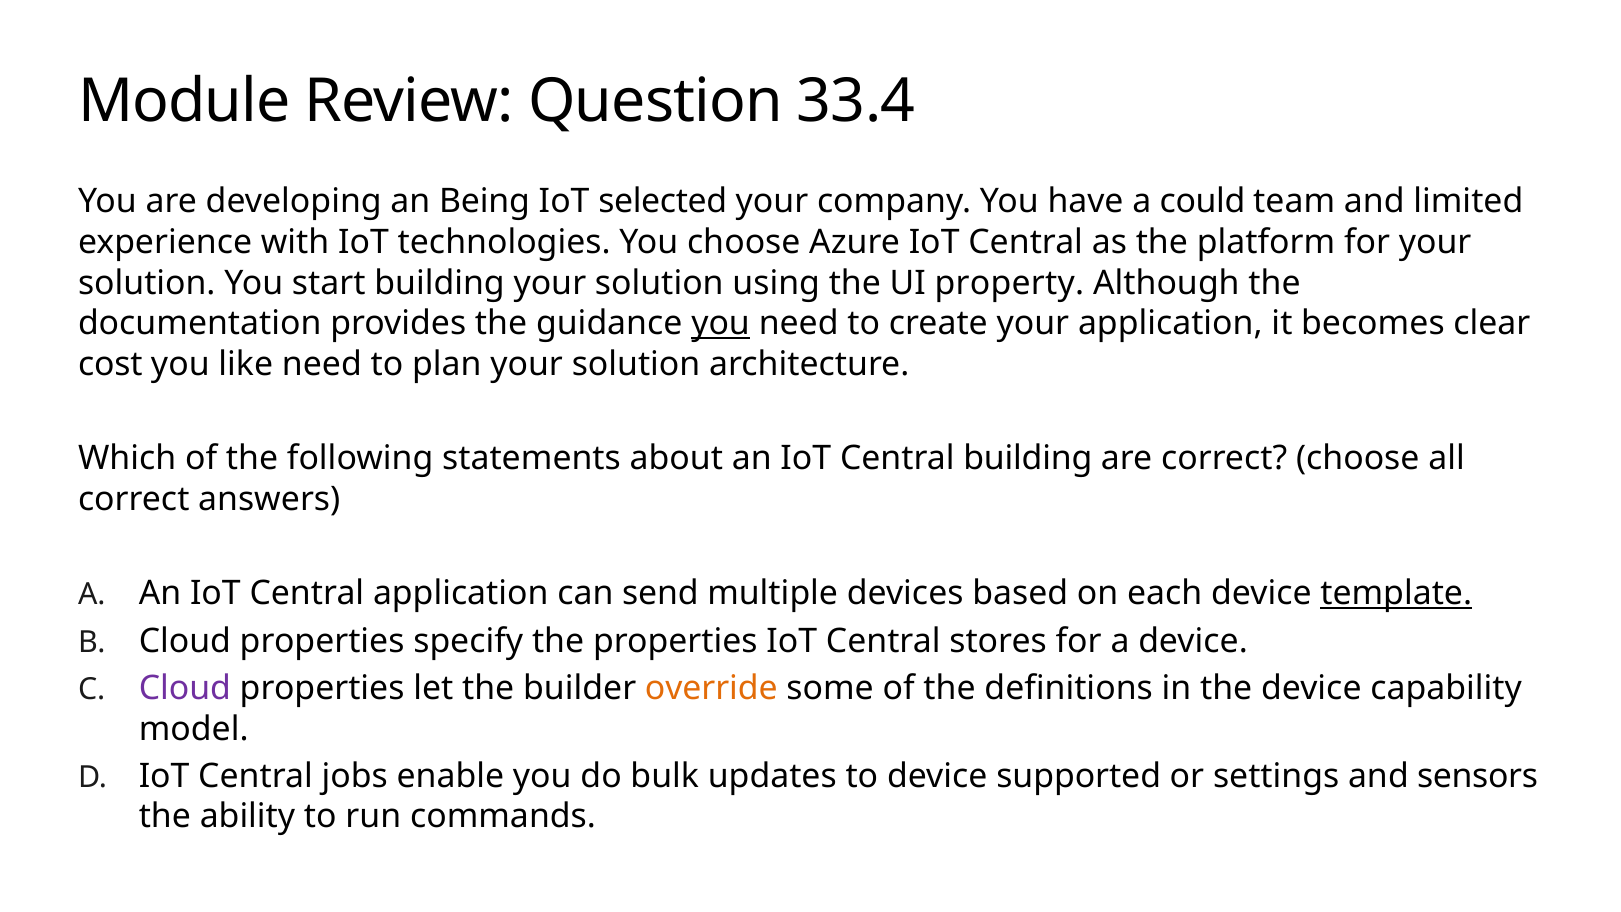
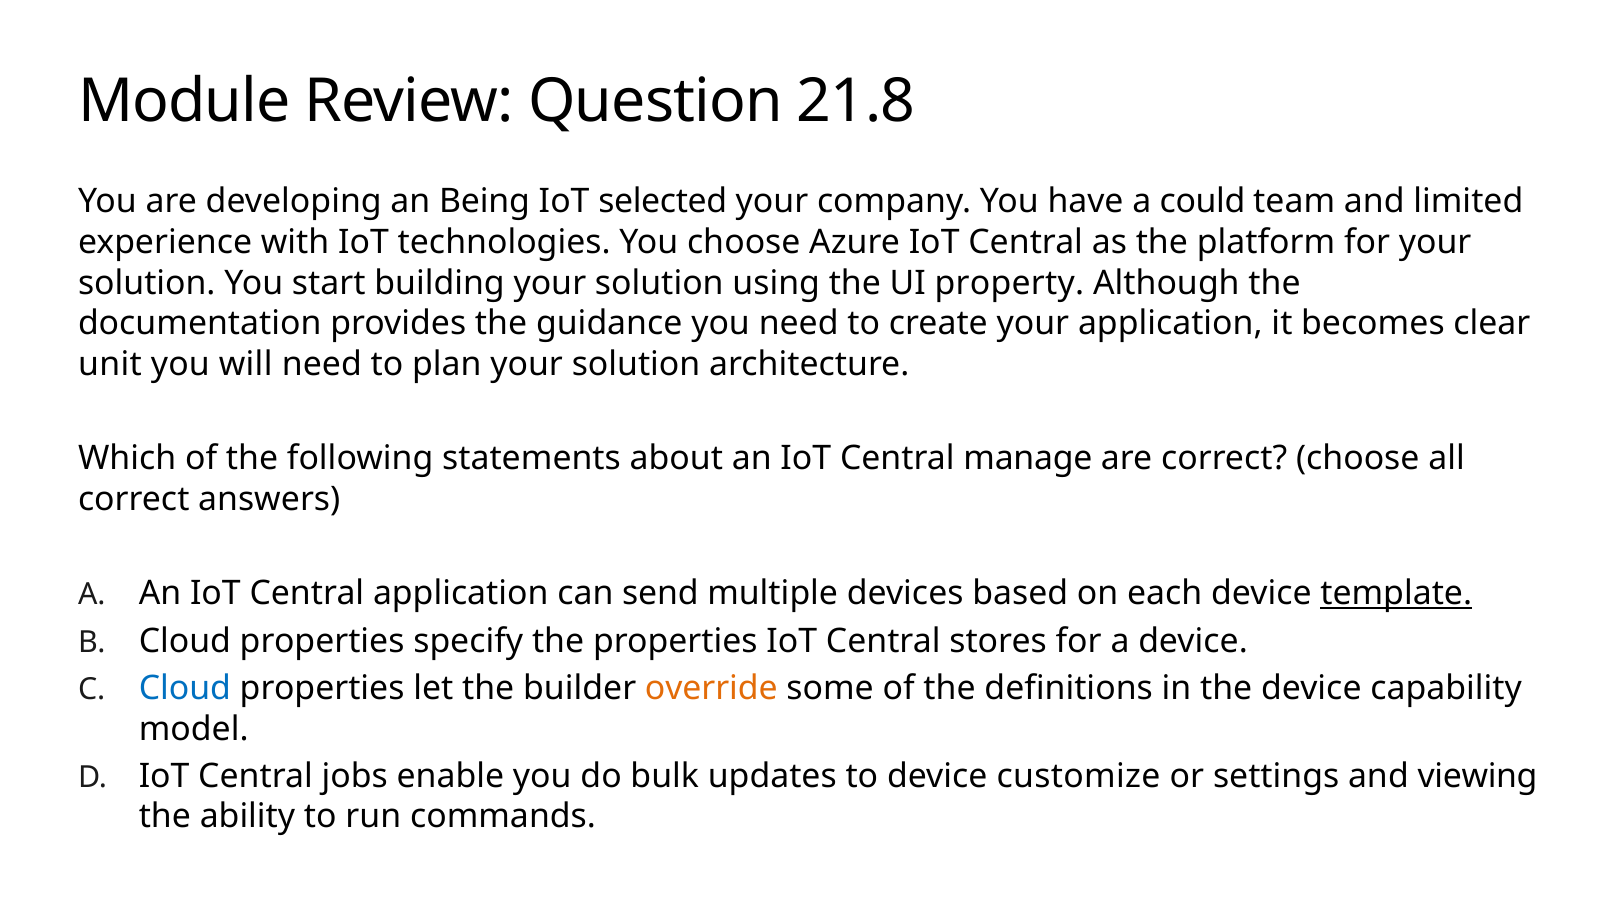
33.4: 33.4 -> 21.8
you at (721, 323) underline: present -> none
cost: cost -> unit
like: like -> will
Central building: building -> manage
Cloud at (185, 688) colour: purple -> blue
supported: supported -> customize
sensors: sensors -> viewing
